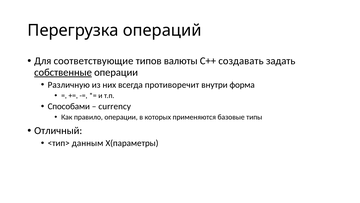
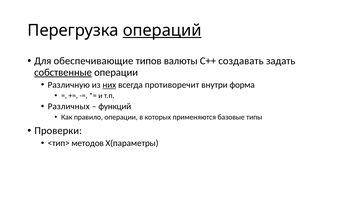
операций underline: none -> present
соответствующие: соответствующие -> обеспечивающие
них underline: none -> present
Способами: Способами -> Различных
currency: currency -> функций
Отличный: Отличный -> Проверки
данным: данным -> методов
